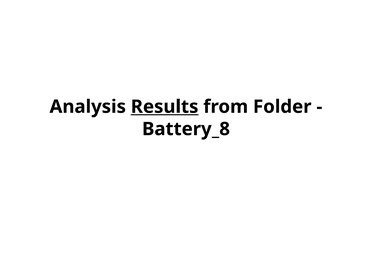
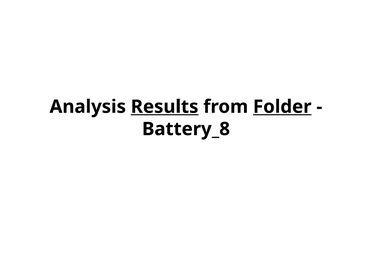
Folder underline: none -> present
